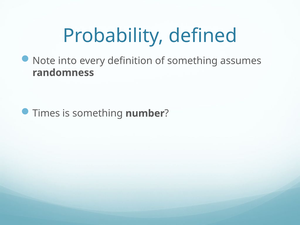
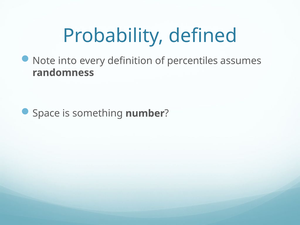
of something: something -> percentiles
Times: Times -> Space
